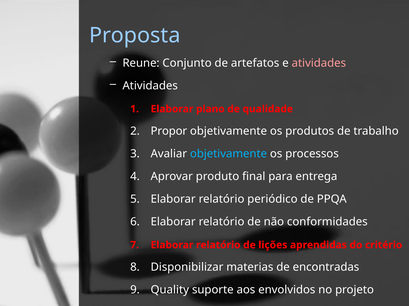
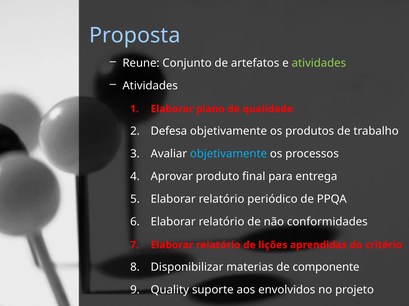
atividades at (319, 63) colour: pink -> light green
Propor: Propor -> Defesa
encontradas: encontradas -> componente
